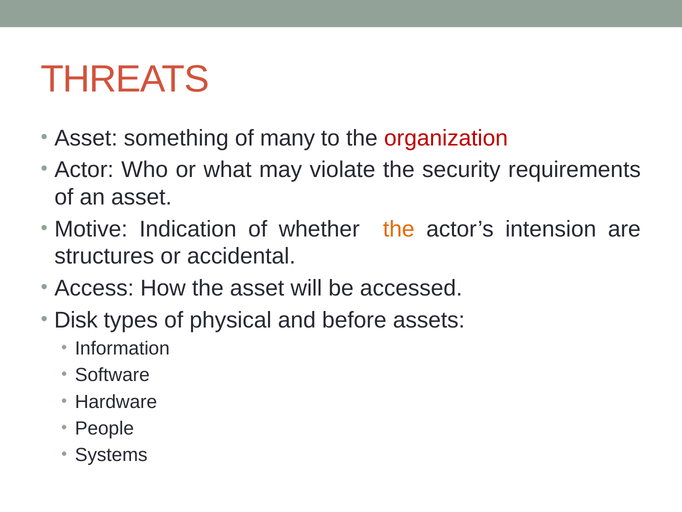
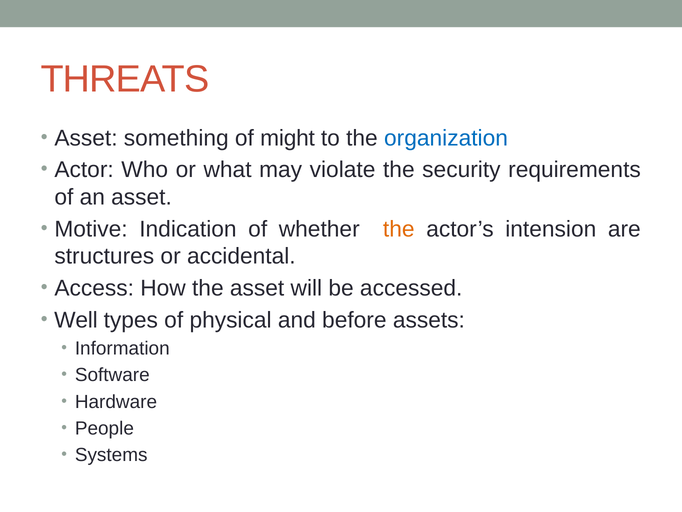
many: many -> might
organization colour: red -> blue
Disk: Disk -> Well
